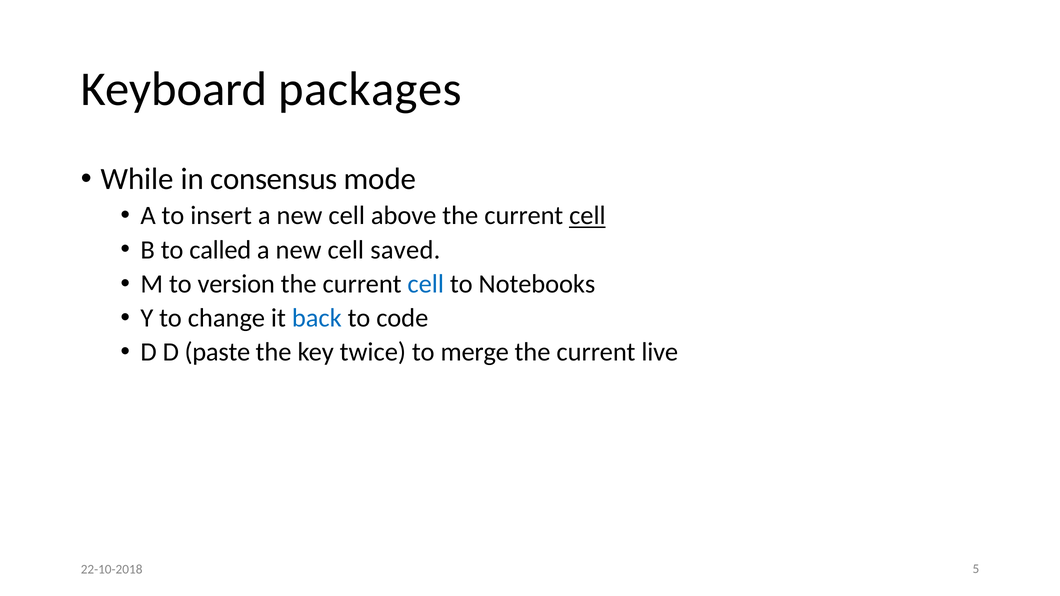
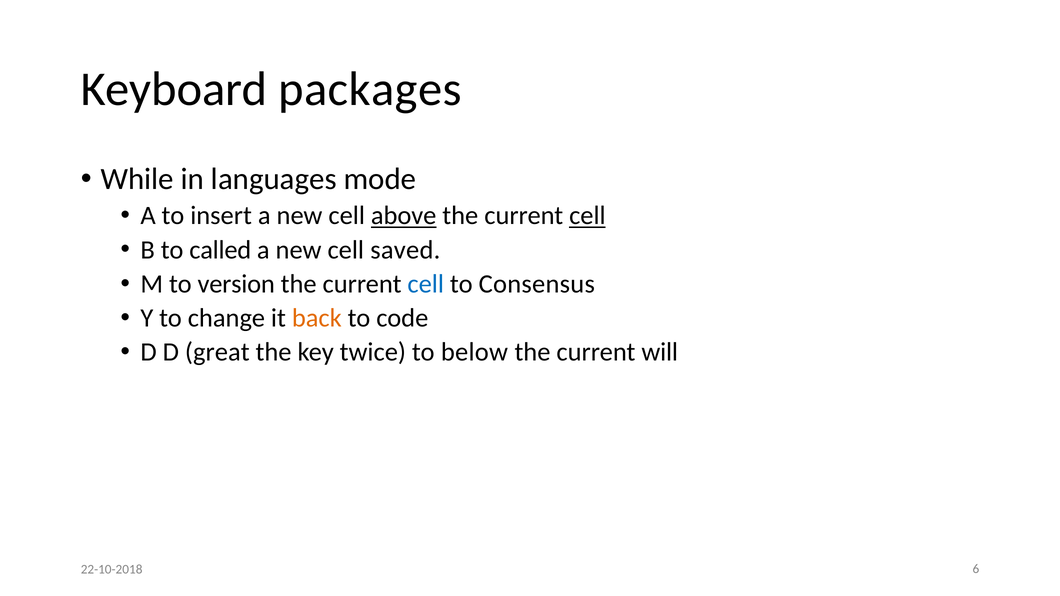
consensus: consensus -> languages
above underline: none -> present
Notebooks: Notebooks -> Consensus
back colour: blue -> orange
paste: paste -> great
merge: merge -> below
live: live -> will
5: 5 -> 6
